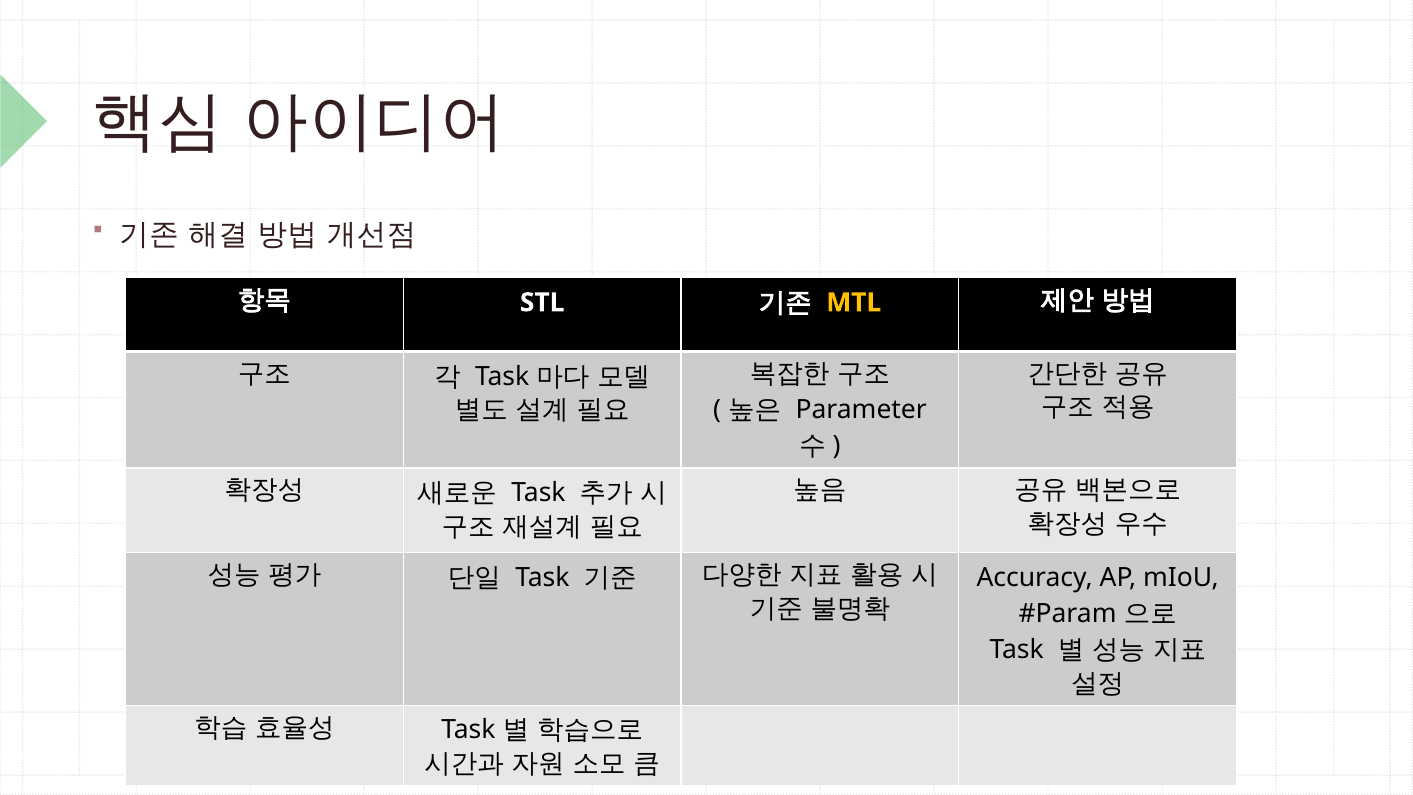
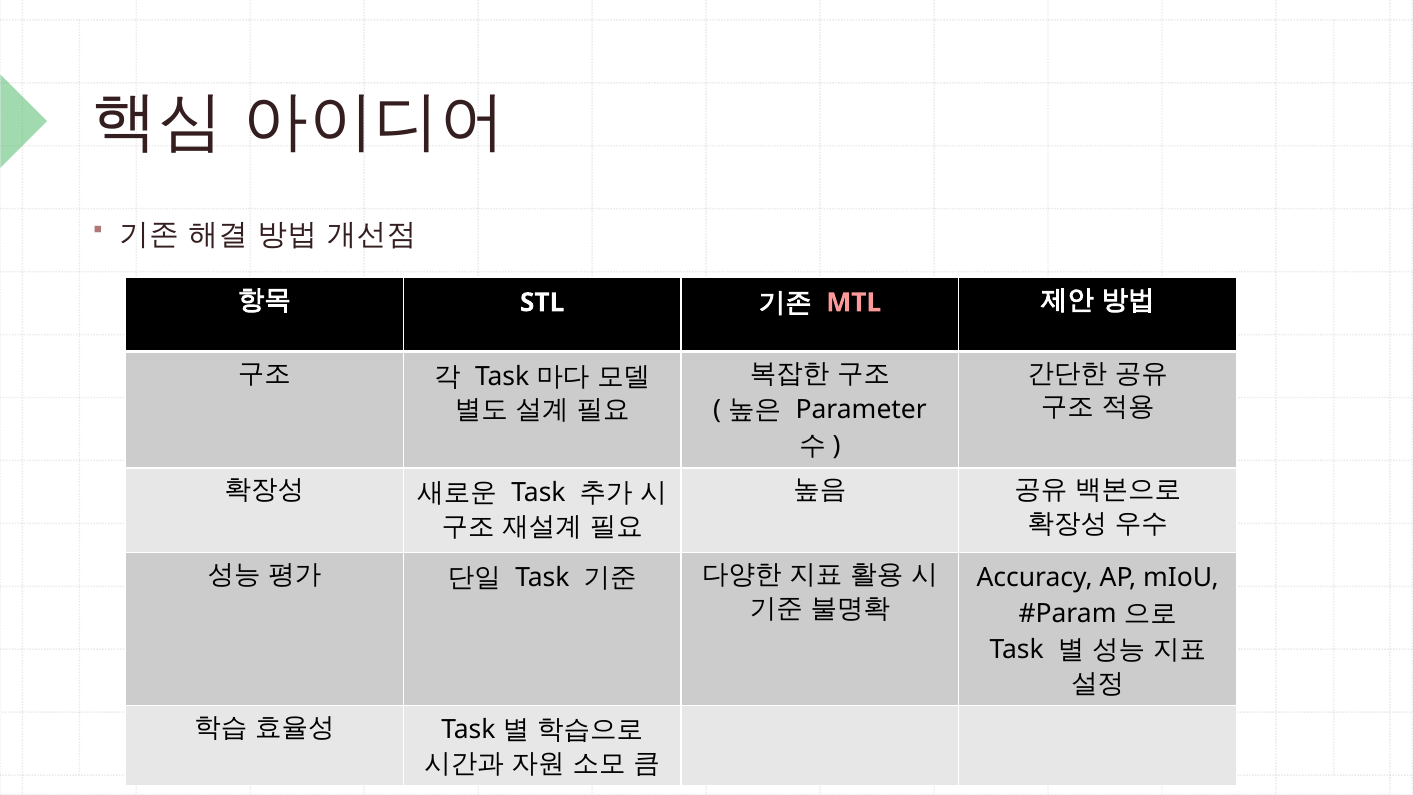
MTL colour: yellow -> pink
